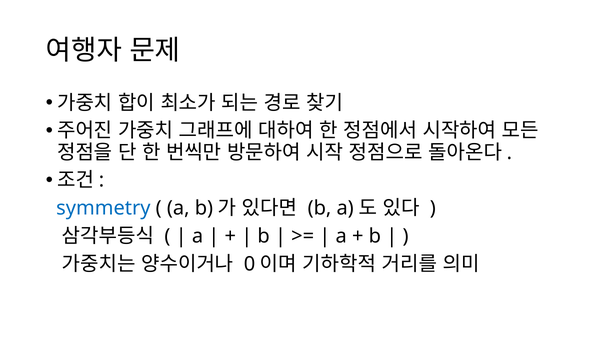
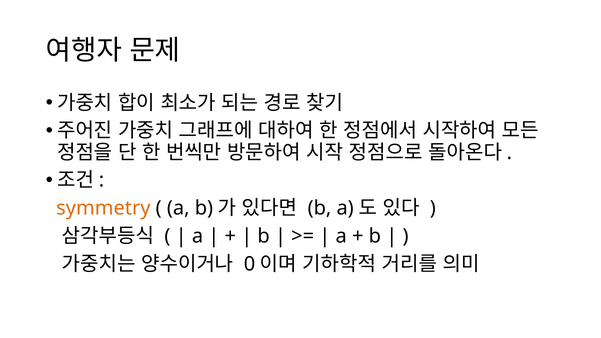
symmetry colour: blue -> orange
